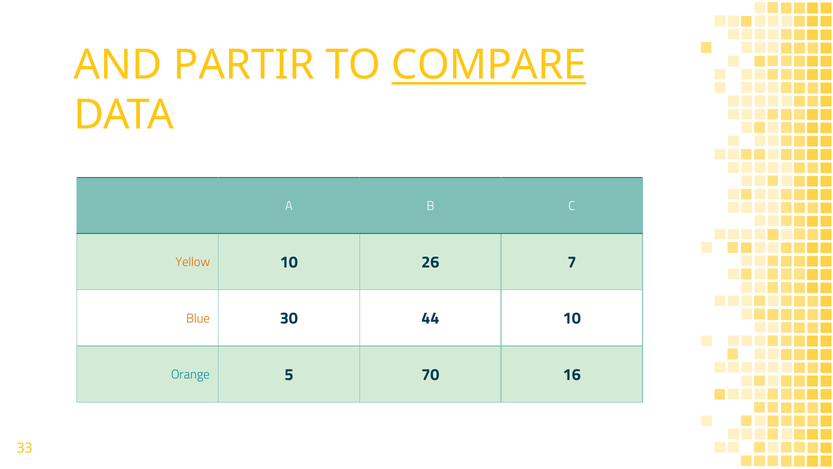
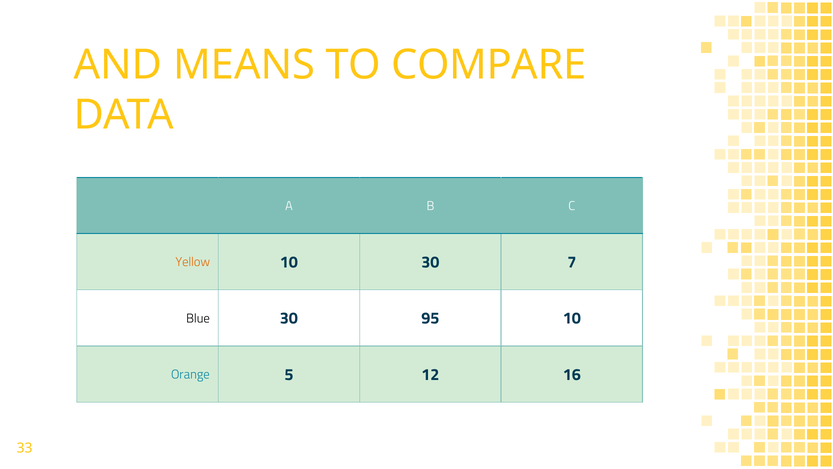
PARTIR: PARTIR -> MEANS
COMPARE underline: present -> none
10 26: 26 -> 30
Blue colour: orange -> black
44: 44 -> 95
70: 70 -> 12
